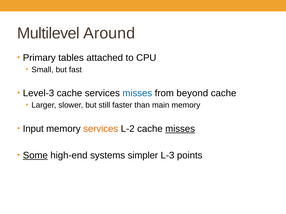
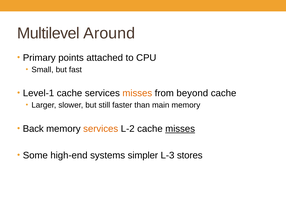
tables: tables -> points
Level-3: Level-3 -> Level-1
misses at (137, 93) colour: blue -> orange
Input: Input -> Back
Some underline: present -> none
points: points -> stores
